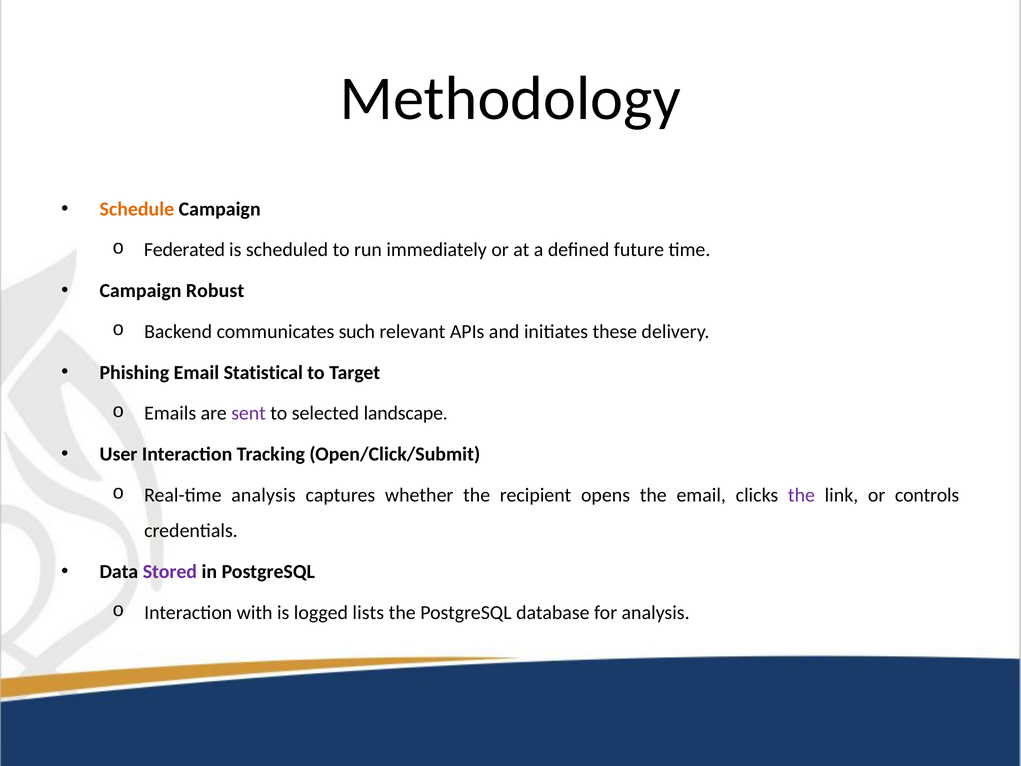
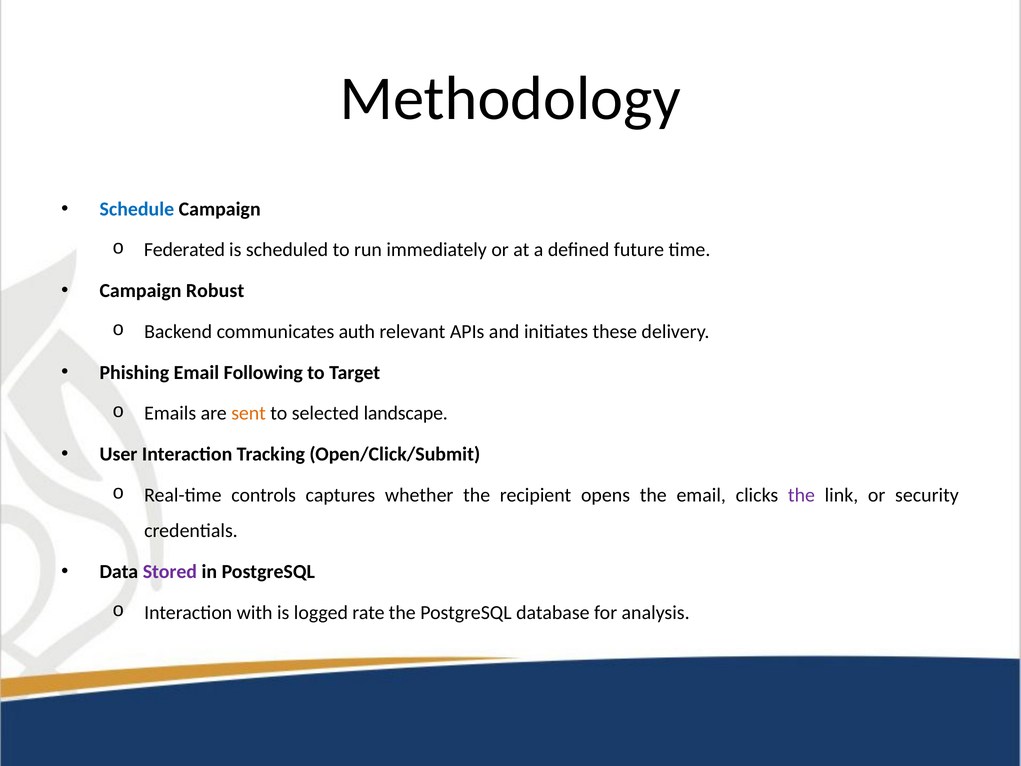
Schedule colour: orange -> blue
such: such -> auth
Statistical: Statistical -> Following
sent colour: purple -> orange
Real-time analysis: analysis -> controls
controls: controls -> security
lists: lists -> rate
